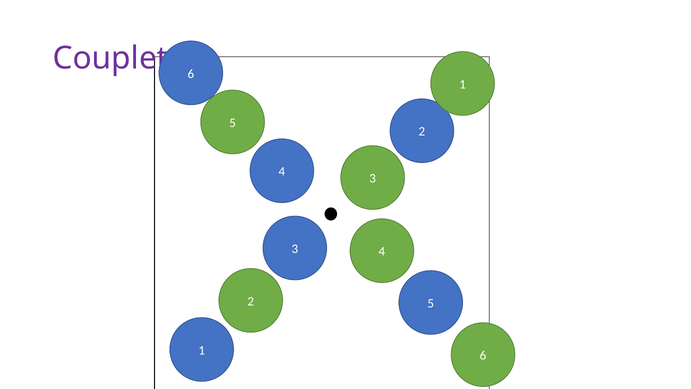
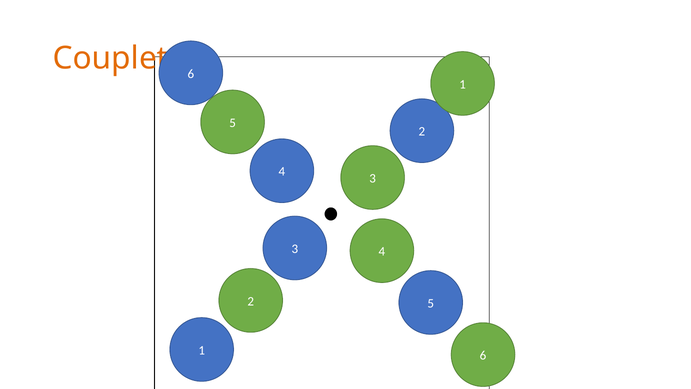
Couplet colour: purple -> orange
